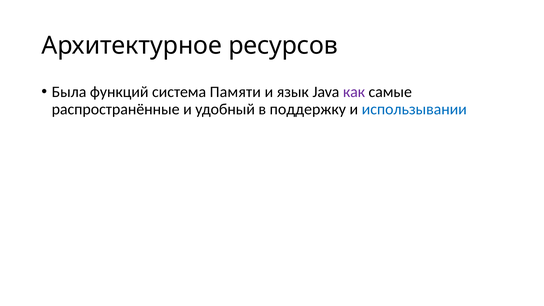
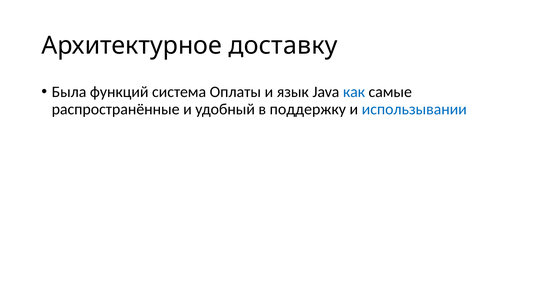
ресурсов: ресурсов -> доставку
Памяти: Памяти -> Оплаты
как colour: purple -> blue
